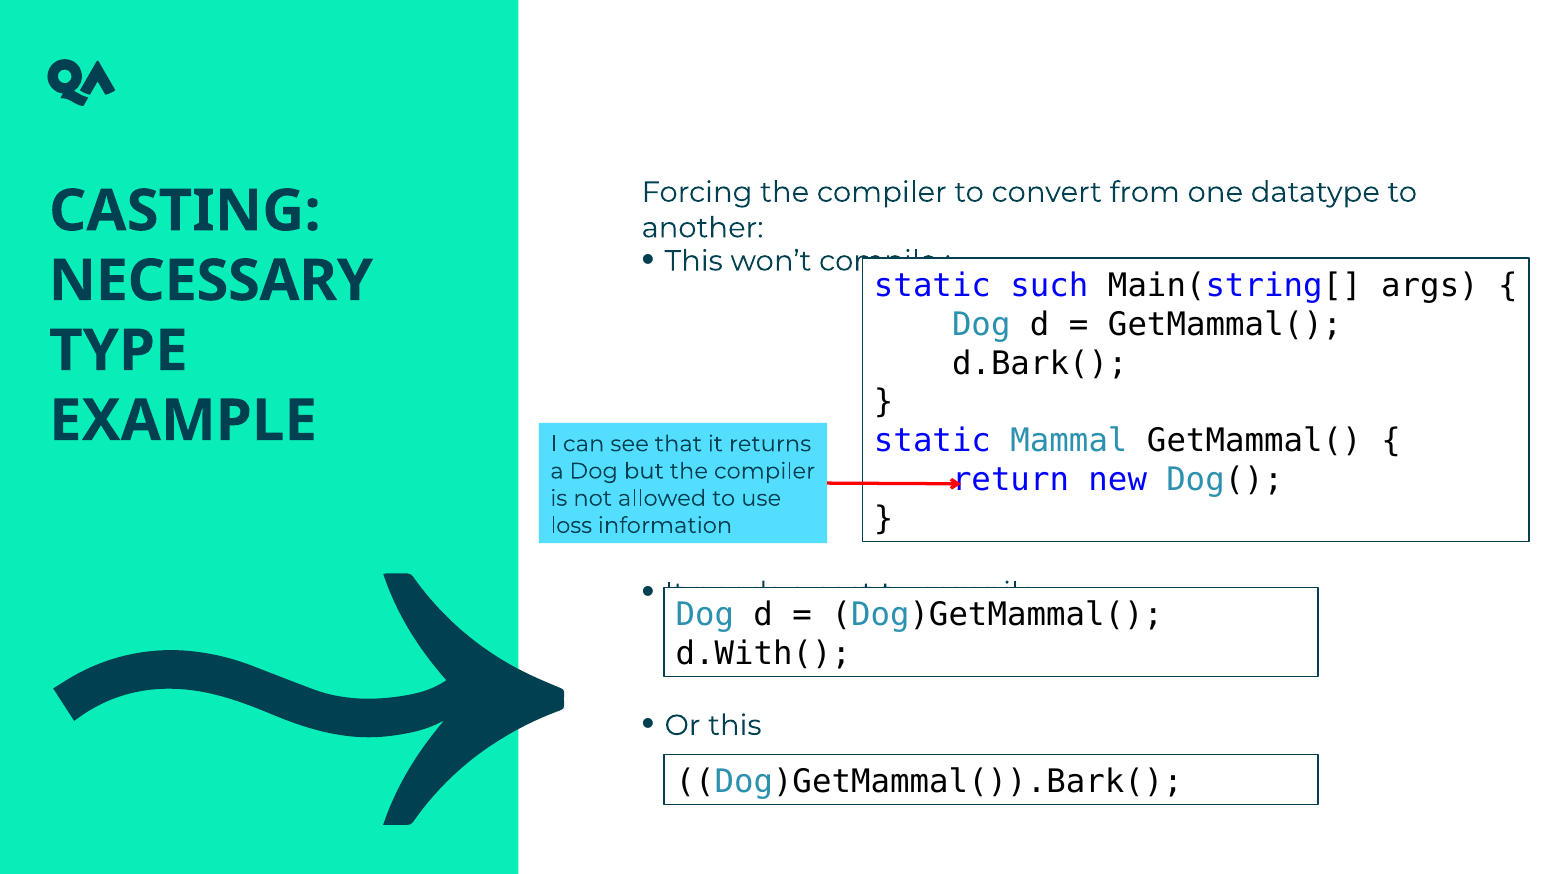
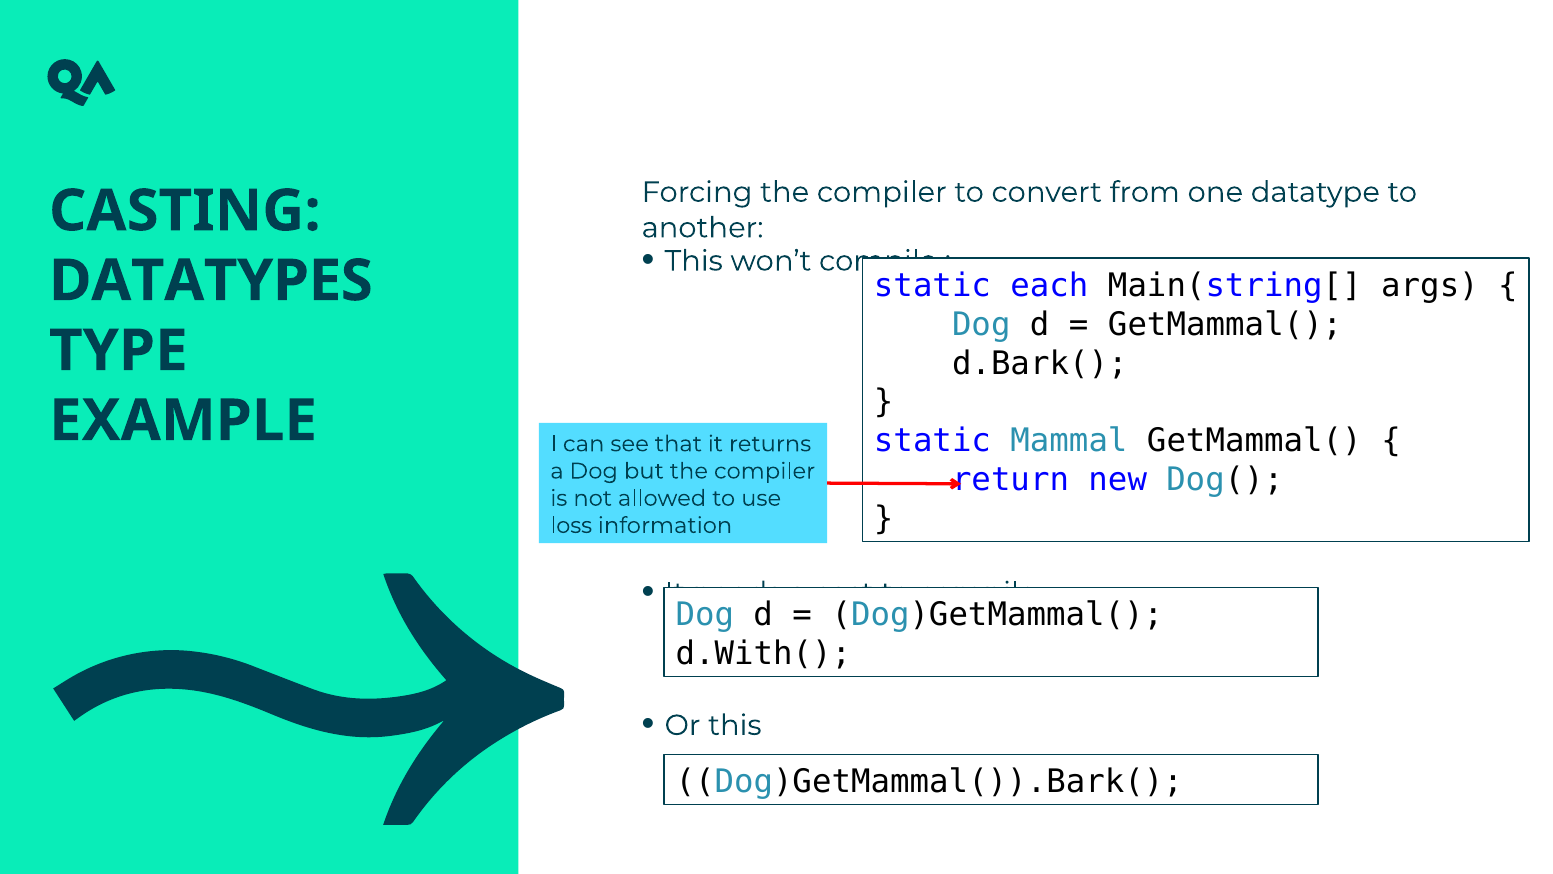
NECESSARY: NECESSARY -> DATATYPES
such: such -> each
